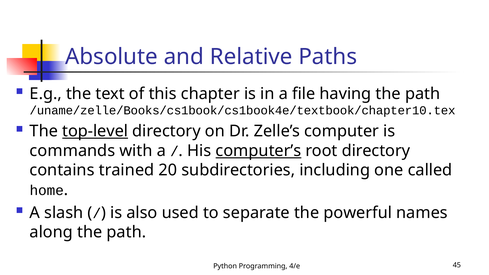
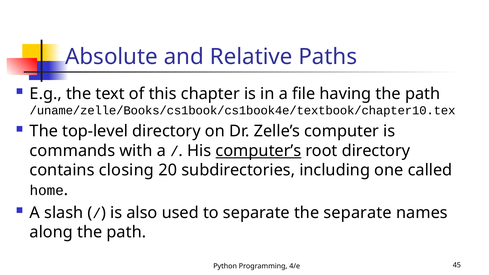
top-level underline: present -> none
trained: trained -> closing
the powerful: powerful -> separate
